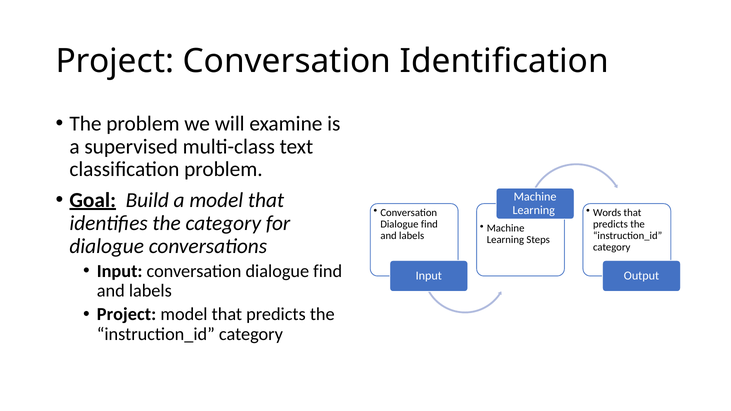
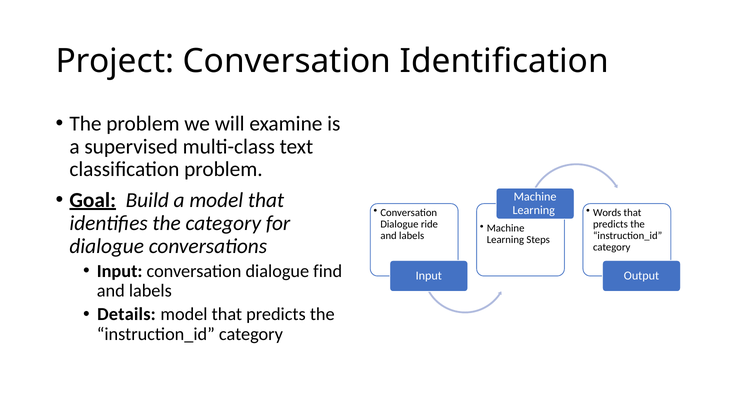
find at (429, 224): find -> ride
Project at (127, 315): Project -> Details
